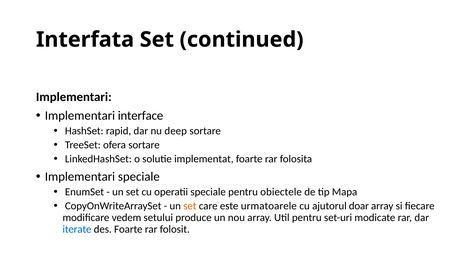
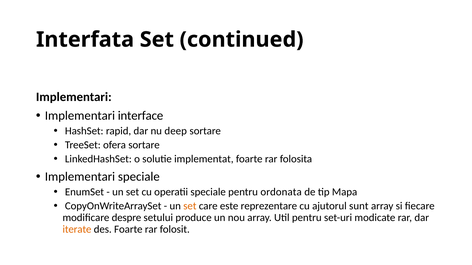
obiectele: obiectele -> ordonata
urmatoarele: urmatoarele -> reprezentare
doar: doar -> sunt
vedem: vedem -> despre
iterate colour: blue -> orange
